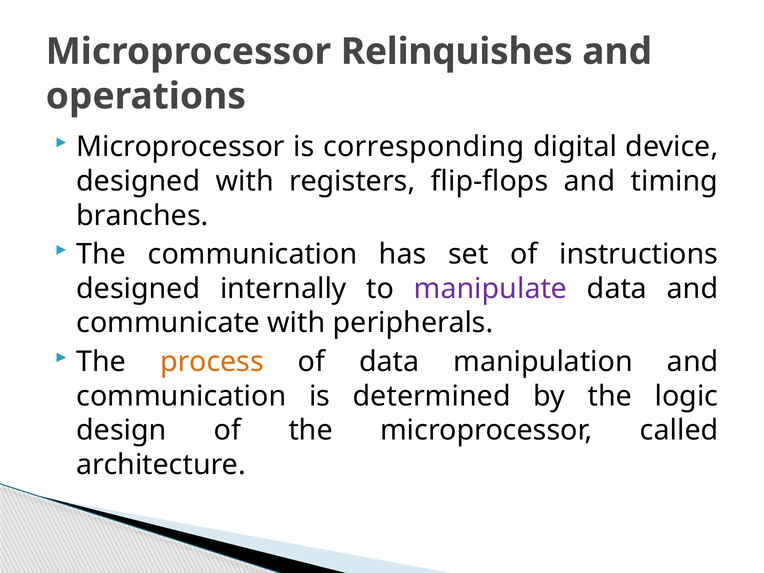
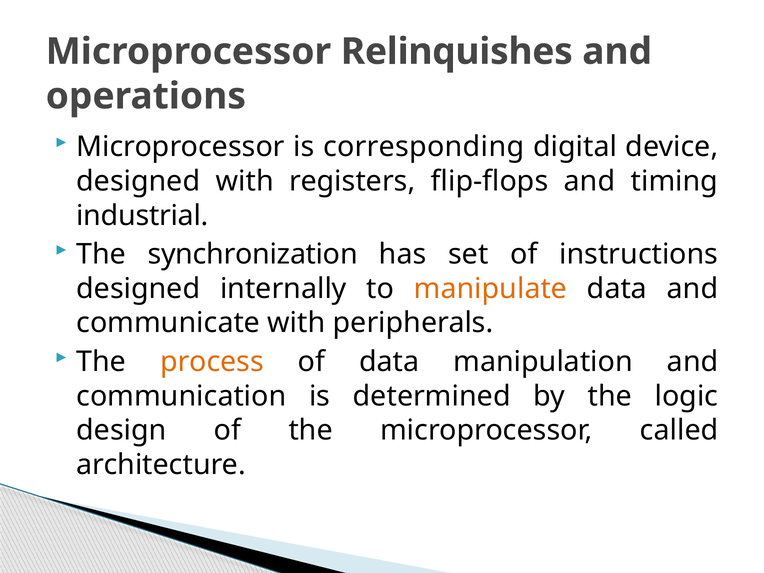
branches: branches -> industrial
The communication: communication -> synchronization
manipulate colour: purple -> orange
